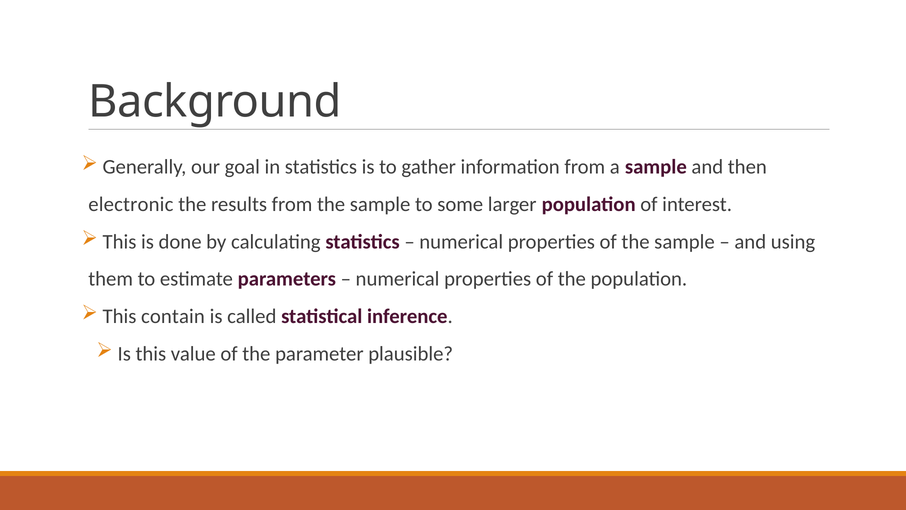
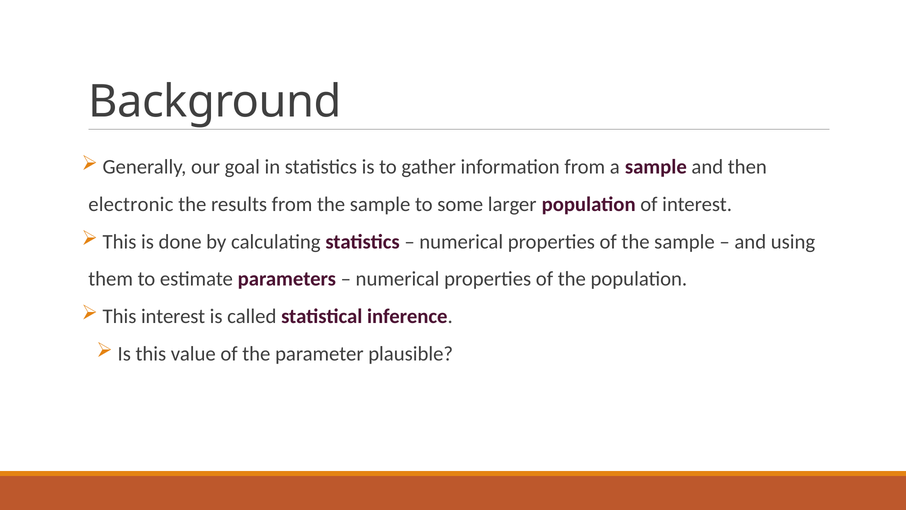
This contain: contain -> interest
